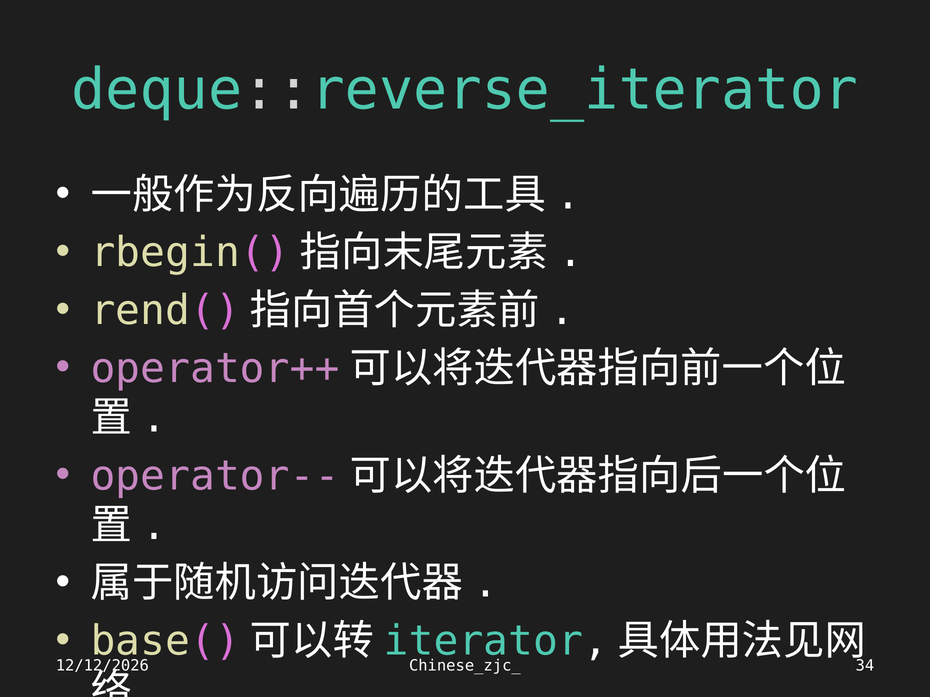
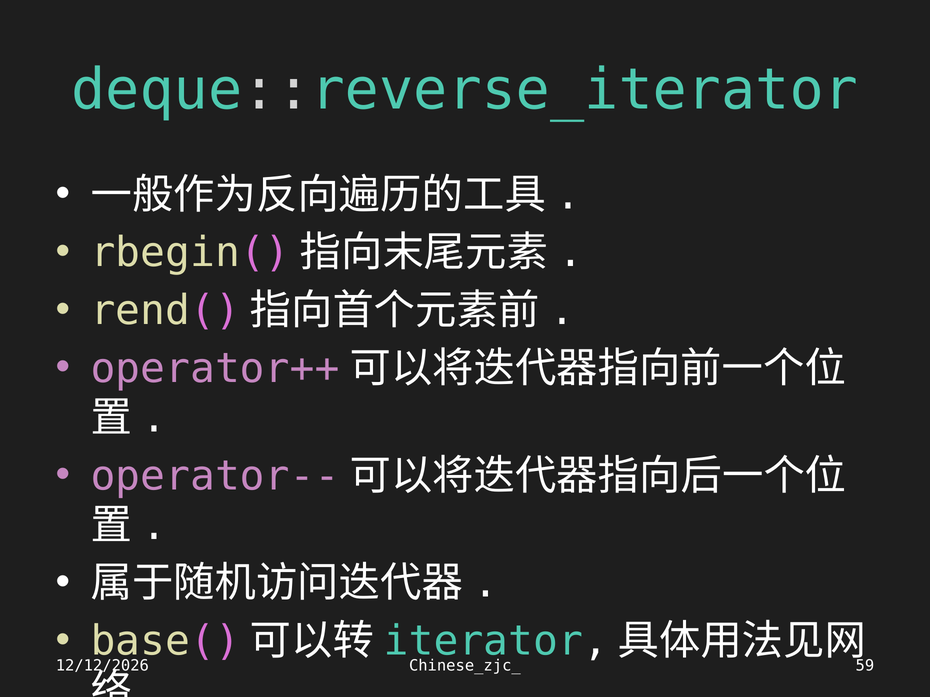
34: 34 -> 59
